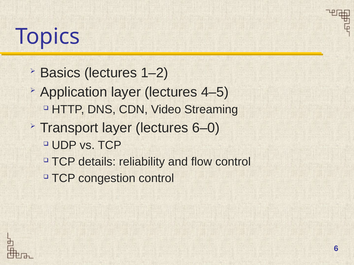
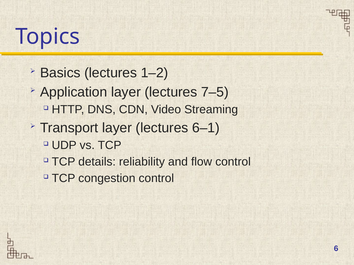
4–5: 4–5 -> 7–5
6–0: 6–0 -> 6–1
